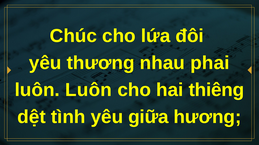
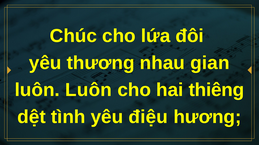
phai: phai -> gian
giữa: giữa -> điệu
